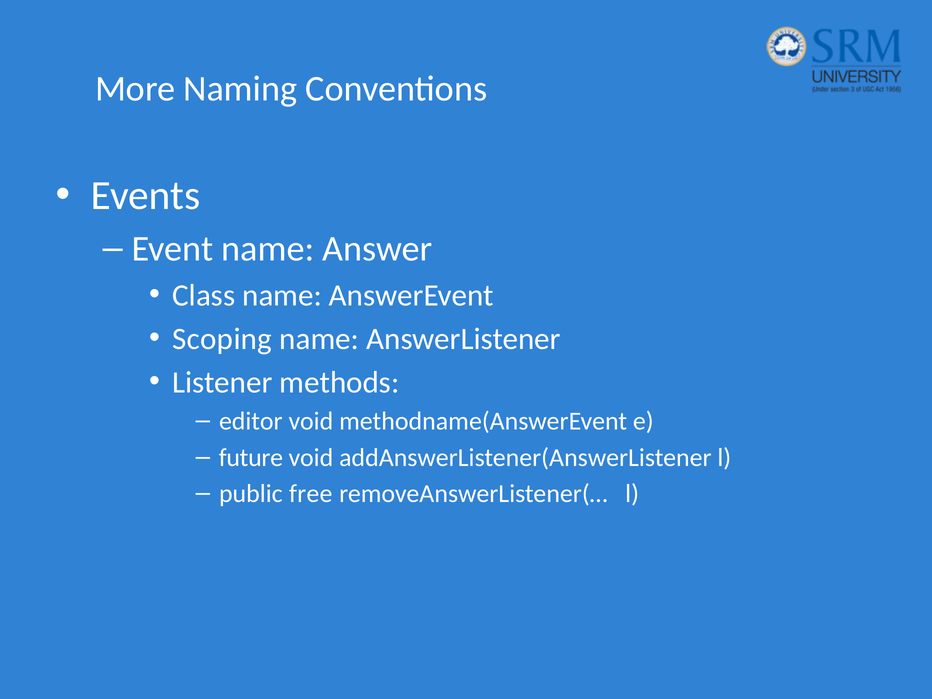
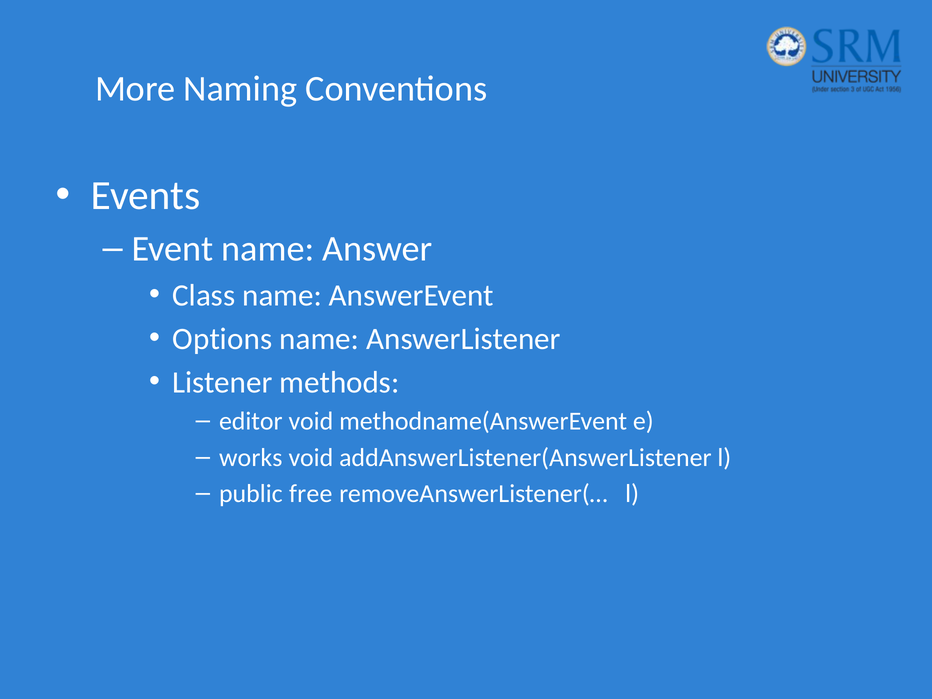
Scoping: Scoping -> Options
future: future -> works
